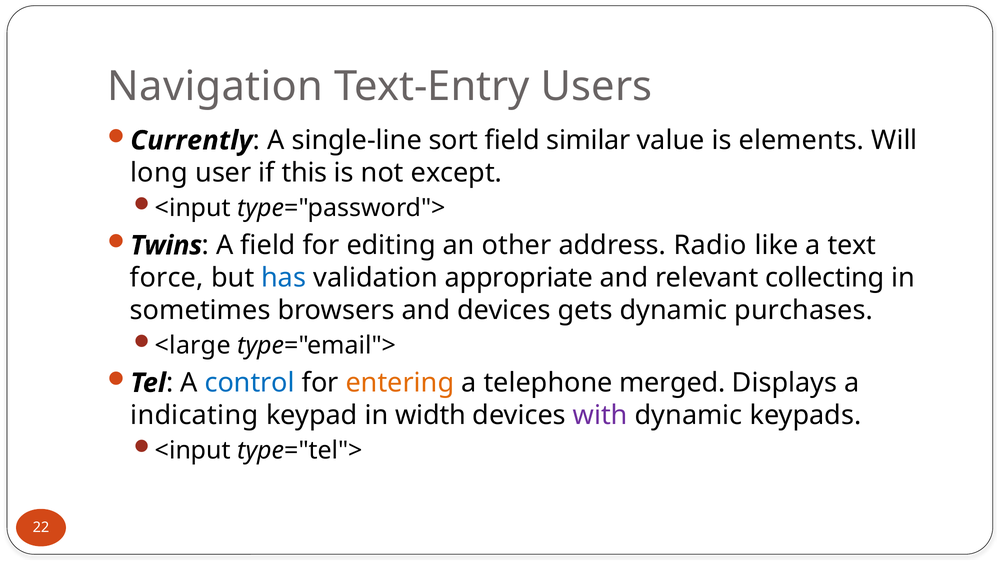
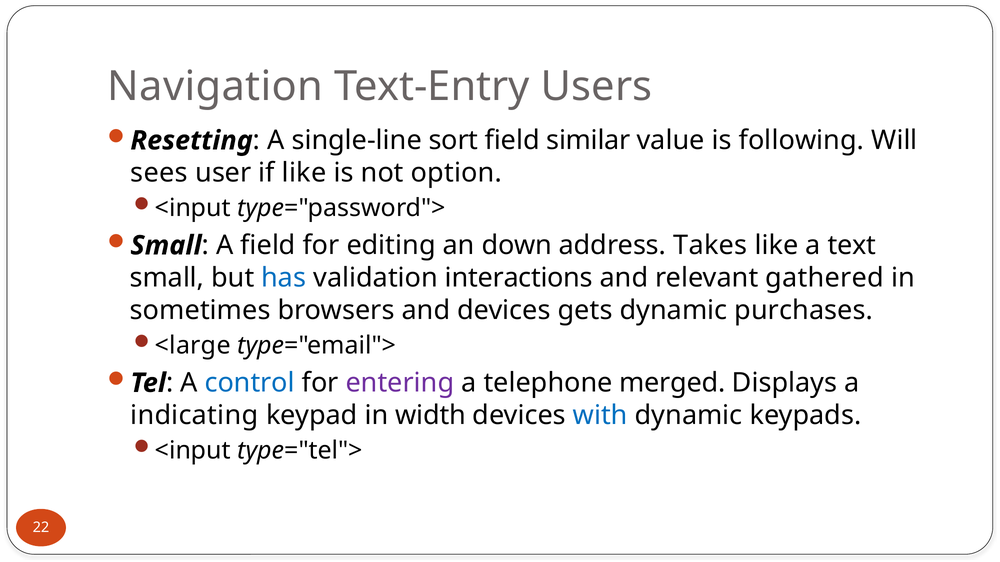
Currently: Currently -> Resetting
elements: elements -> following
long: long -> sees
if this: this -> like
except: except -> option
Twins at (166, 246): Twins -> Small
other: other -> down
Radio: Radio -> Takes
force at (167, 278): force -> small
appropriate: appropriate -> interactions
collecting: collecting -> gathered
entering colour: orange -> purple
with colour: purple -> blue
